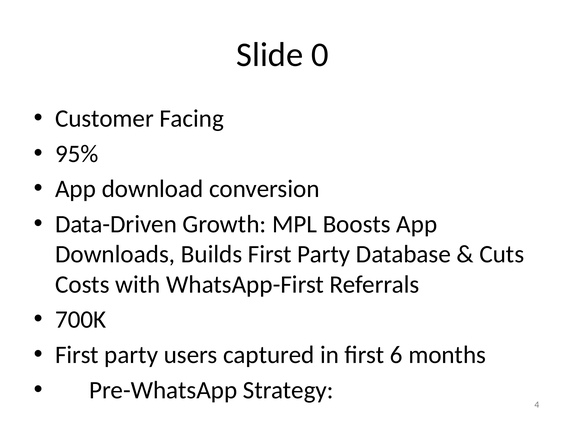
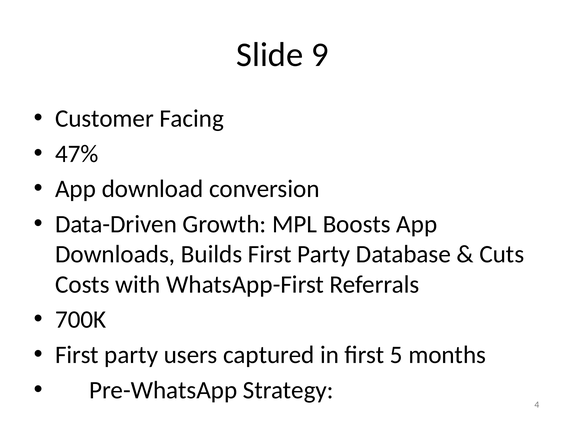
0: 0 -> 9
95%: 95% -> 47%
6: 6 -> 5
